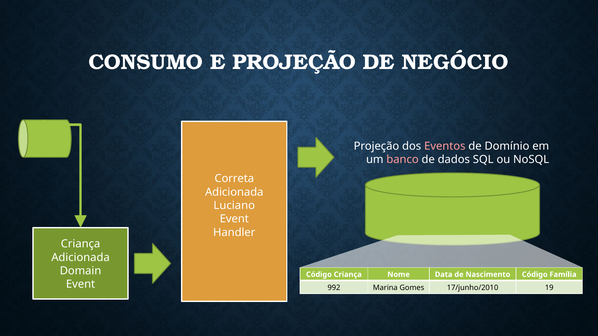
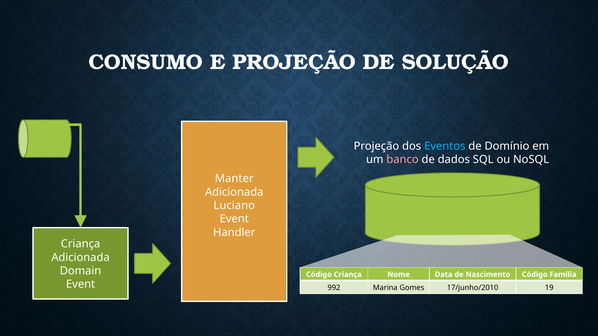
NEGÓCIO: NEGÓCIO -> SOLUÇÃO
Eventos colour: pink -> light blue
Correta: Correta -> Manter
